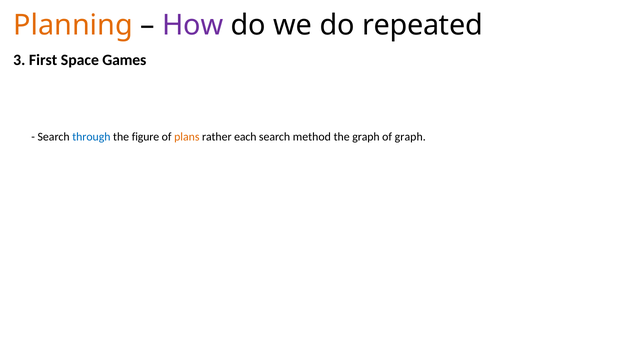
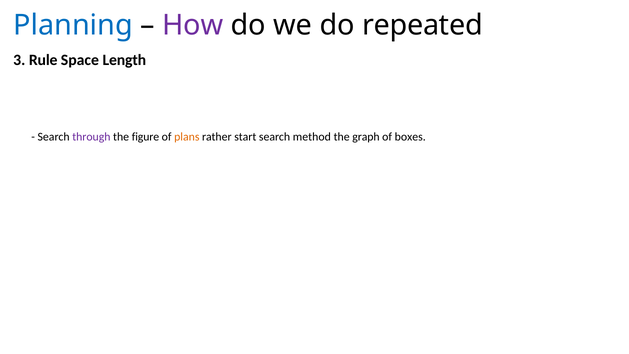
Planning colour: orange -> blue
First: First -> Rule
Games: Games -> Length
through colour: blue -> purple
each: each -> start
of graph: graph -> boxes
